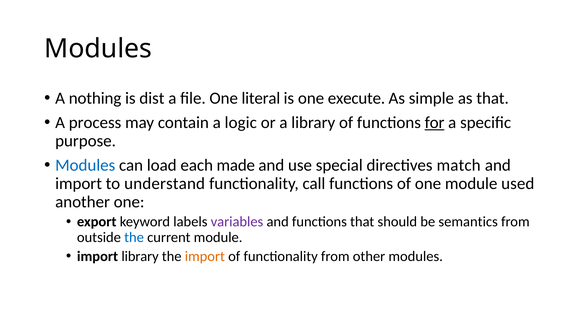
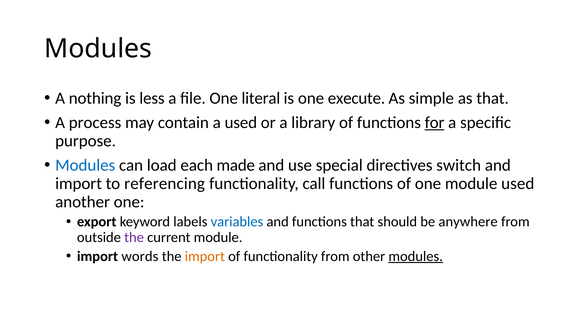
dist: dist -> less
a logic: logic -> used
match: match -> switch
understand: understand -> referencing
variables colour: purple -> blue
semantics: semantics -> anywhere
the at (134, 237) colour: blue -> purple
import library: library -> words
modules at (416, 256) underline: none -> present
